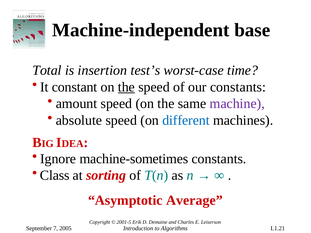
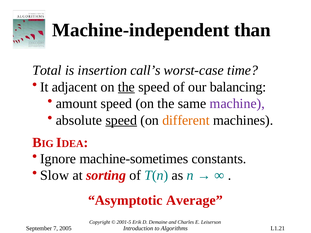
base: base -> than
test’s: test’s -> call’s
constant: constant -> adjacent
our constants: constants -> balancing
speed at (121, 120) underline: none -> present
different colour: blue -> orange
Class: Class -> Slow
